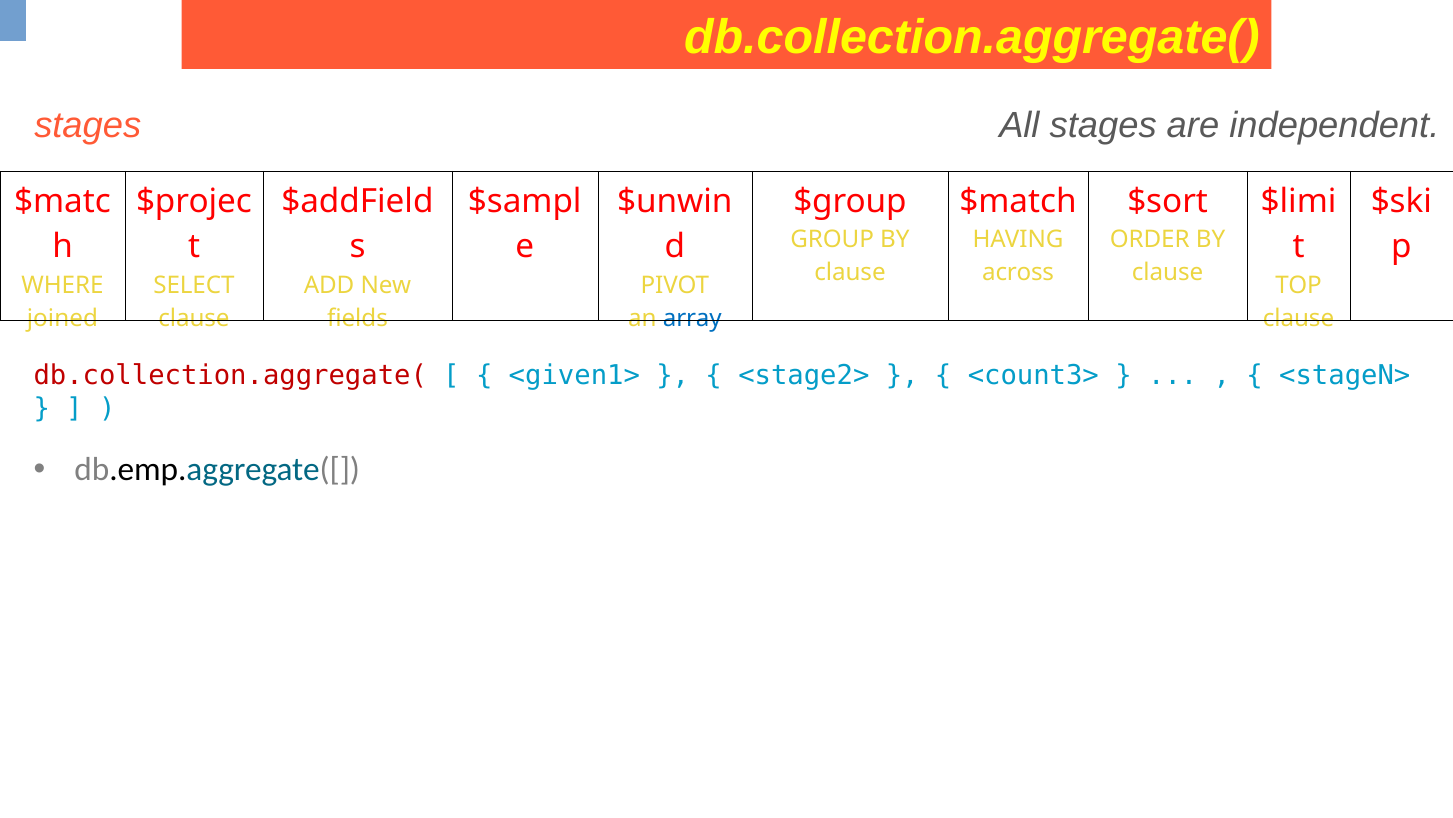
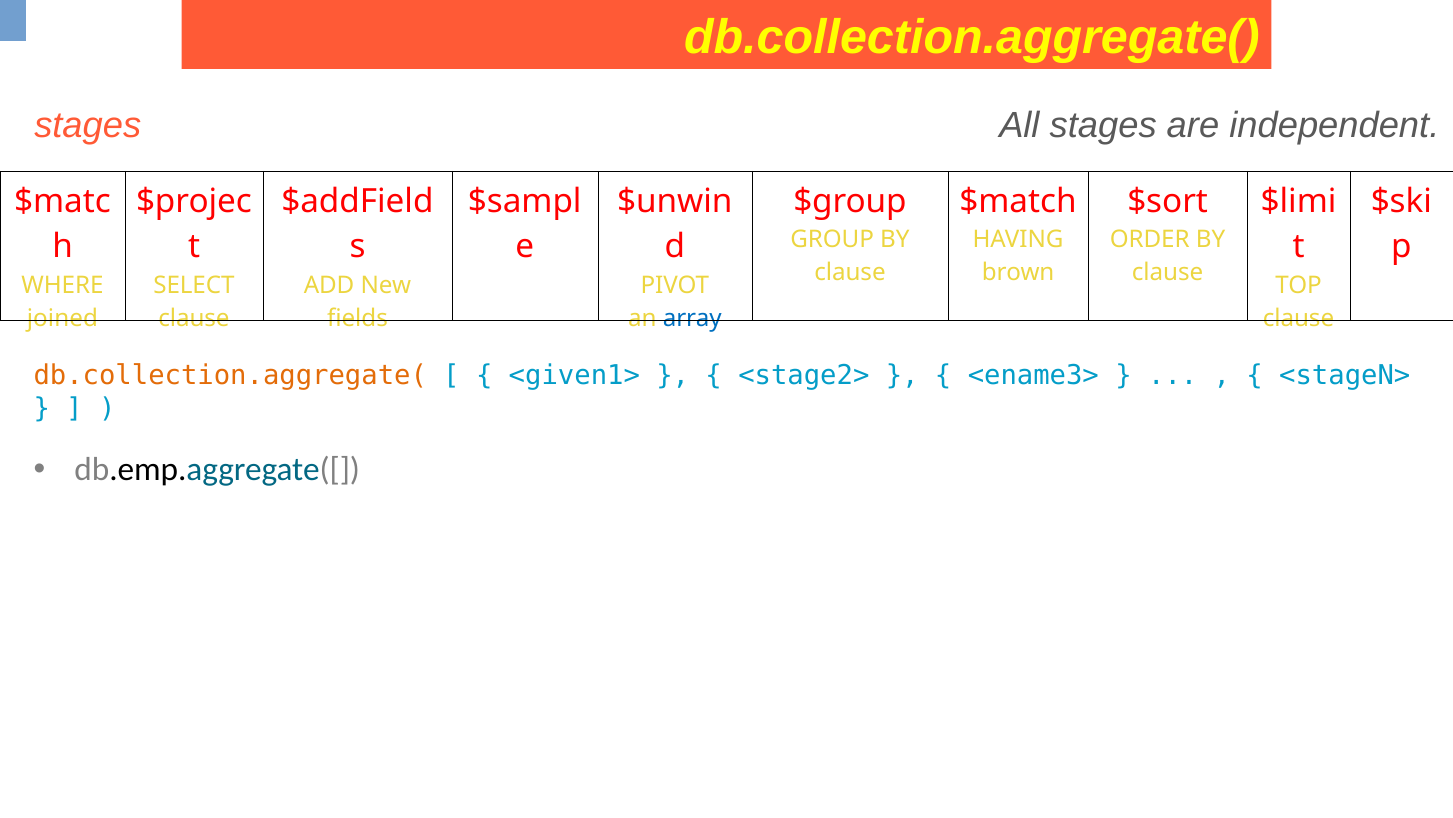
across: across -> brown
db.collection.aggregate( at (230, 375) colour: red -> orange
<count3>: <count3> -> <ename3>
